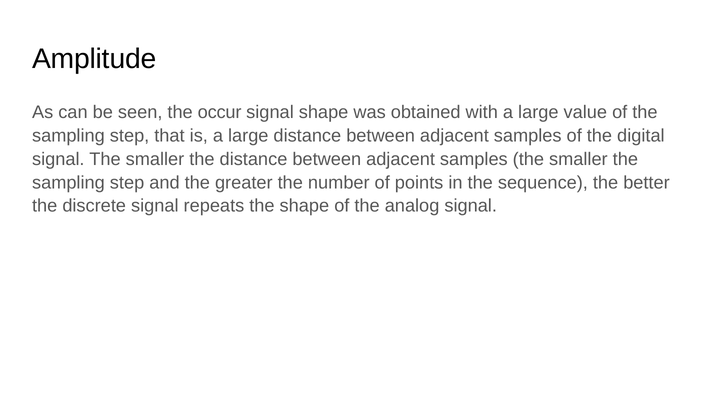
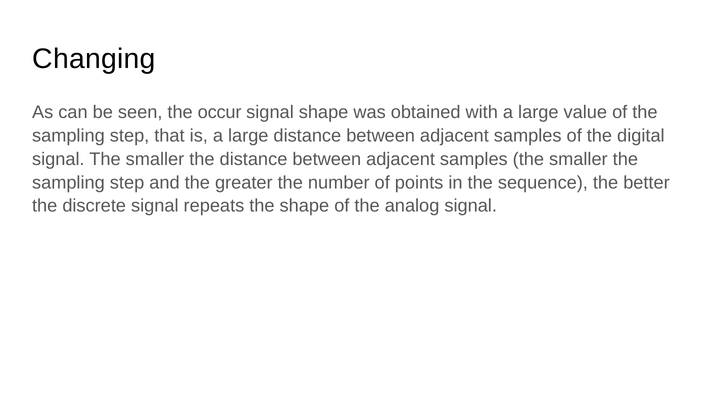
Amplitude: Amplitude -> Changing
